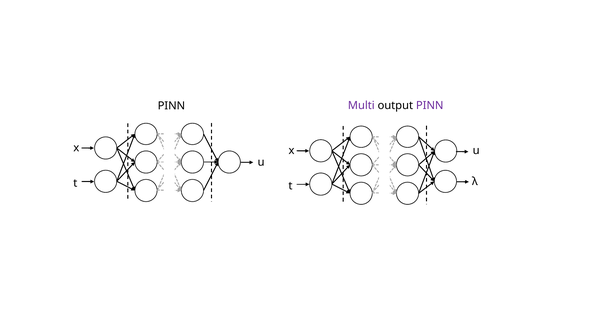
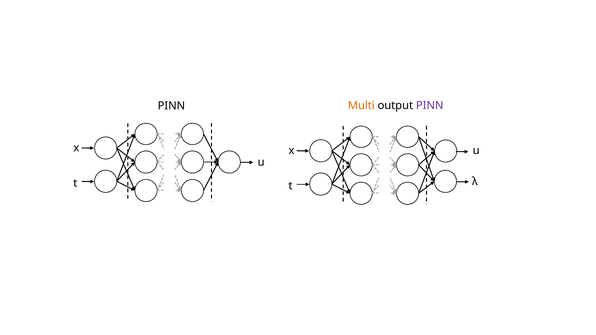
Multi colour: purple -> orange
